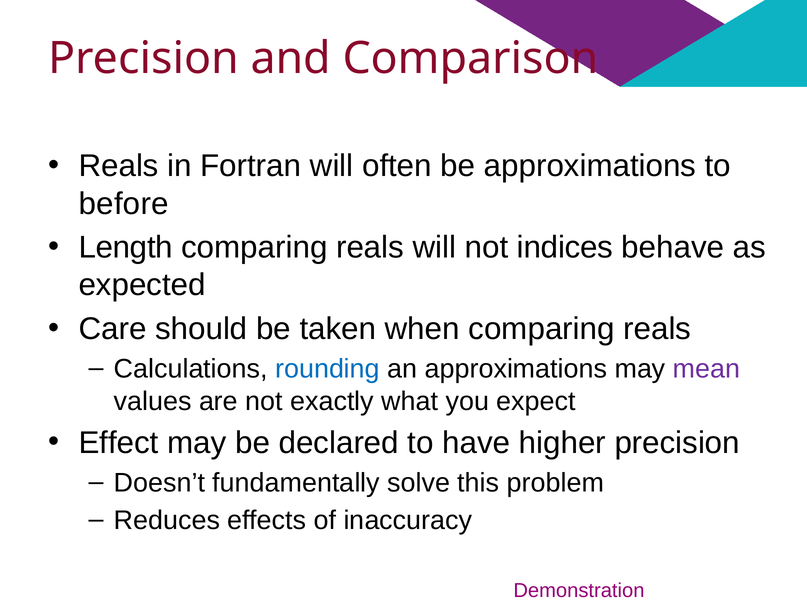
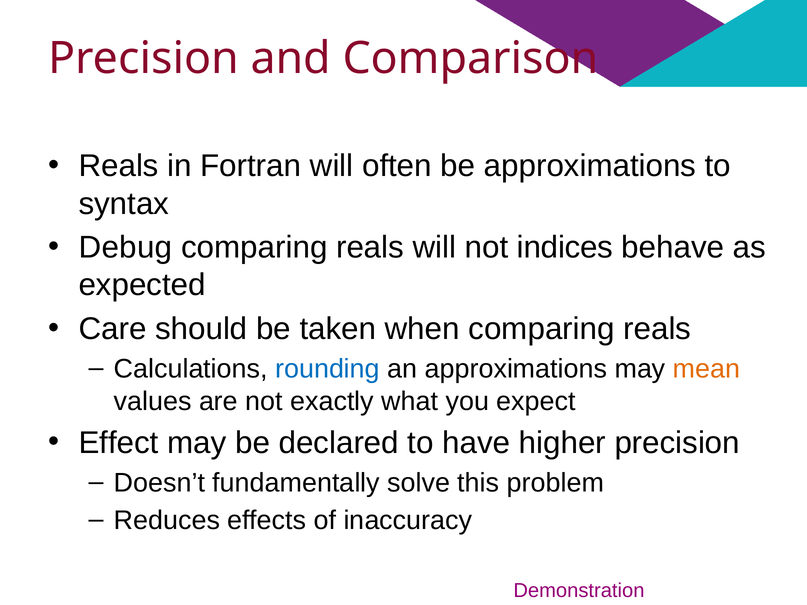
before: before -> syntax
Length: Length -> Debug
mean colour: purple -> orange
